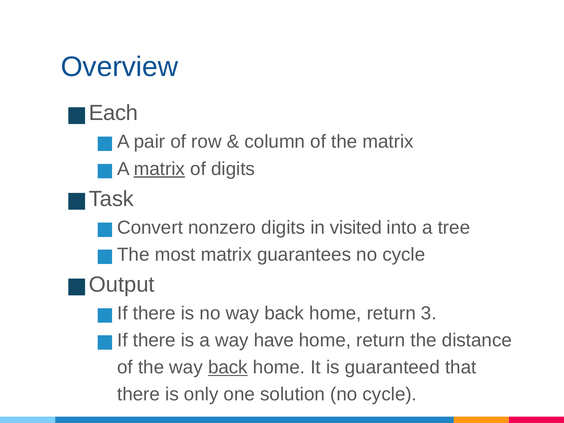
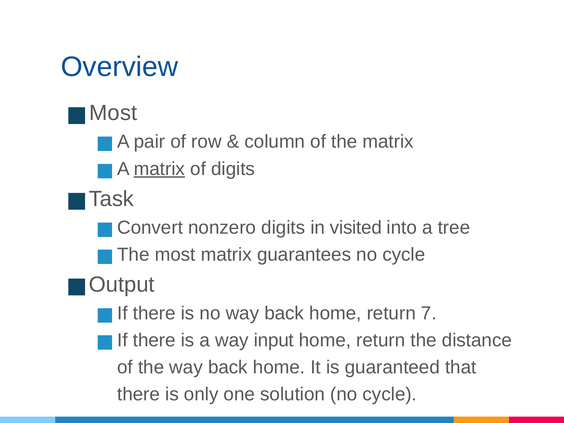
Each at (113, 113): Each -> Most
3: 3 -> 7
have: have -> input
back at (228, 367) underline: present -> none
